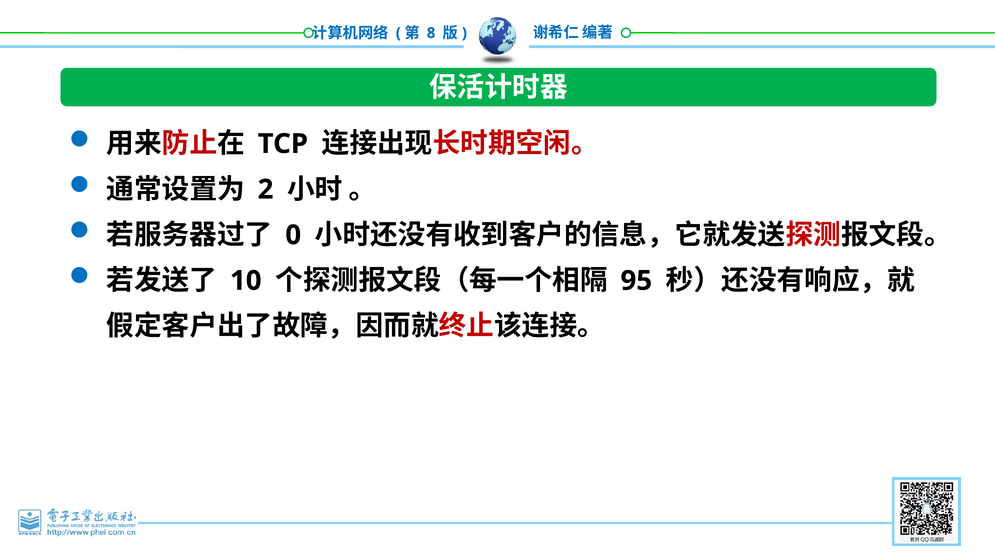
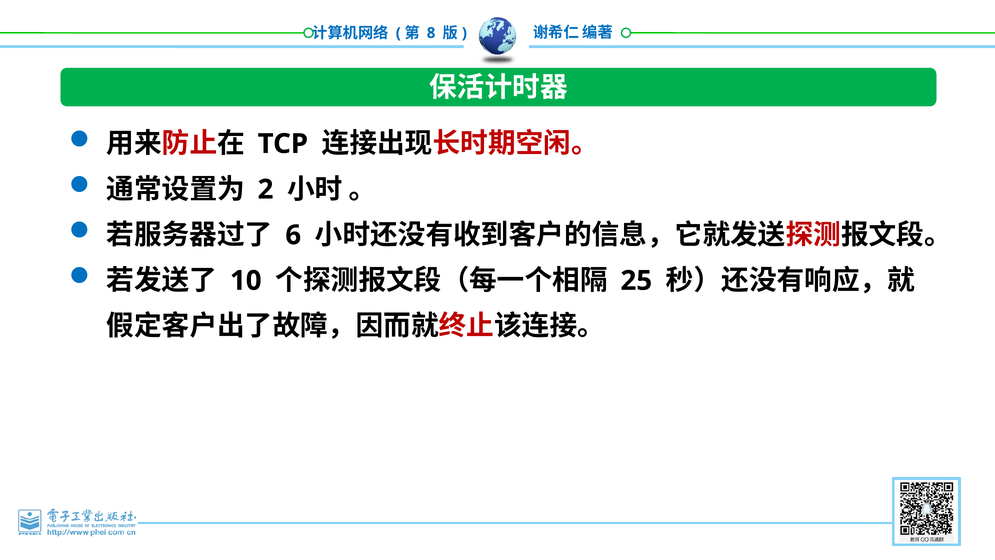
0: 0 -> 6
95: 95 -> 25
